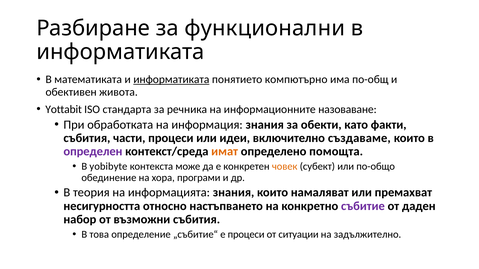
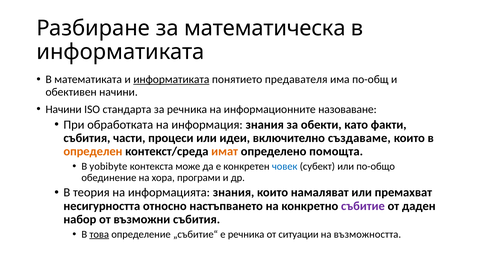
функционални: функционални -> математическа
компютърно: компютърно -> предавателя
обективен живота: живота -> начини
Yottabit at (64, 109): Yottabit -> Начини
определен colour: purple -> orange
човек colour: orange -> blue
това underline: none -> present
е процеси: процеси -> речника
задължително: задължително -> възможността
